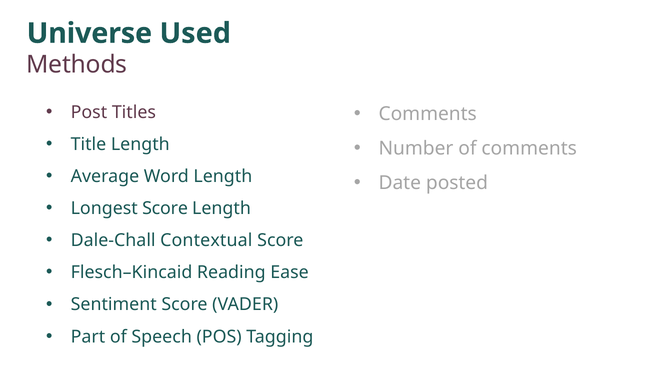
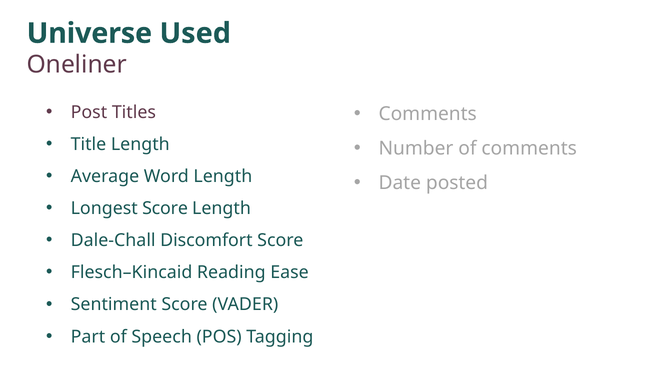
Methods: Methods -> Oneliner
Contextual: Contextual -> Discomfort
